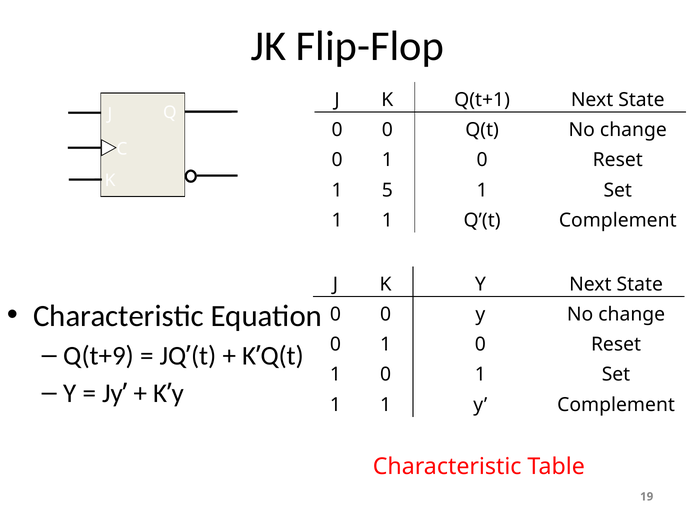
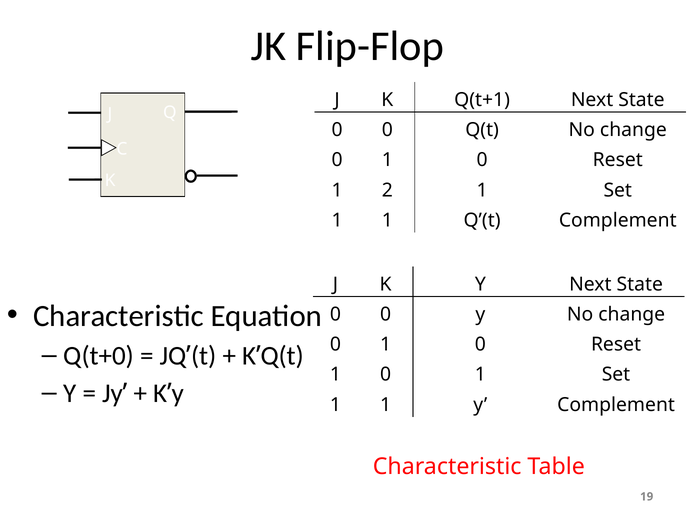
5: 5 -> 2
Q(t+9: Q(t+9 -> Q(t+0
